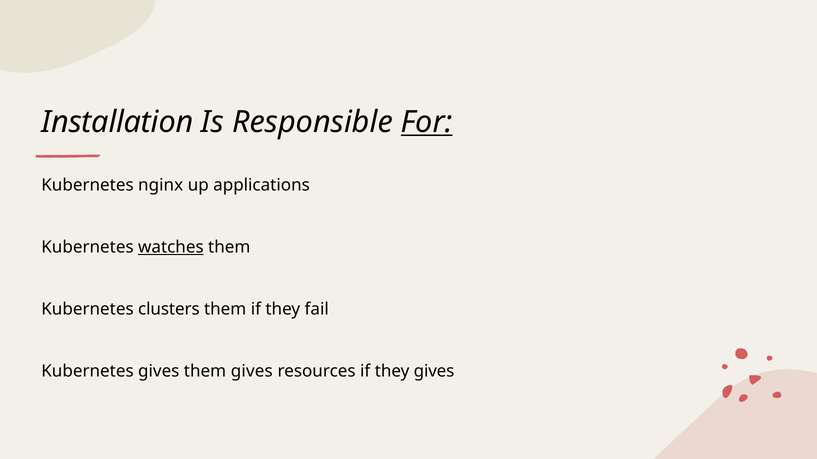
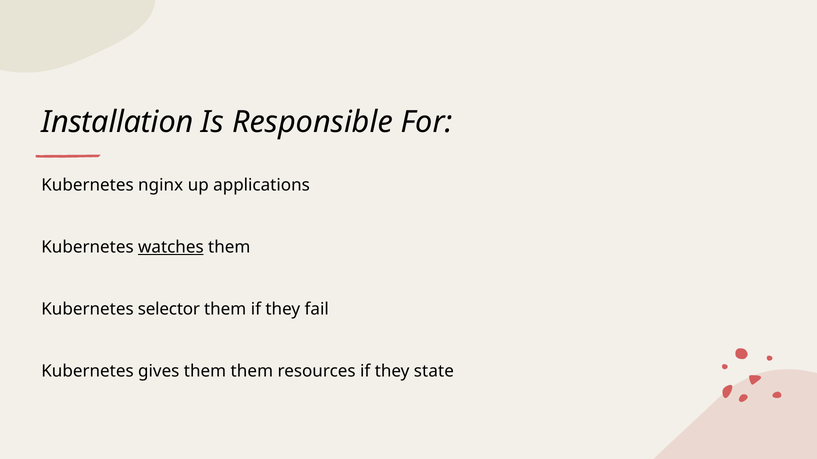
For underline: present -> none
clusters: clusters -> selector
them gives: gives -> them
they gives: gives -> state
